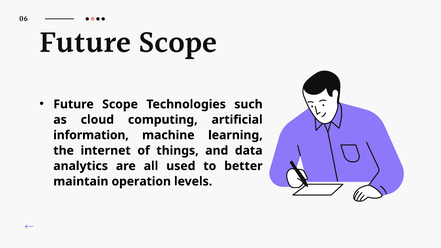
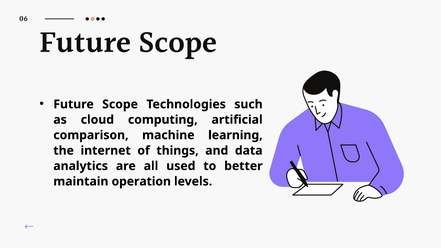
information: information -> comparison
